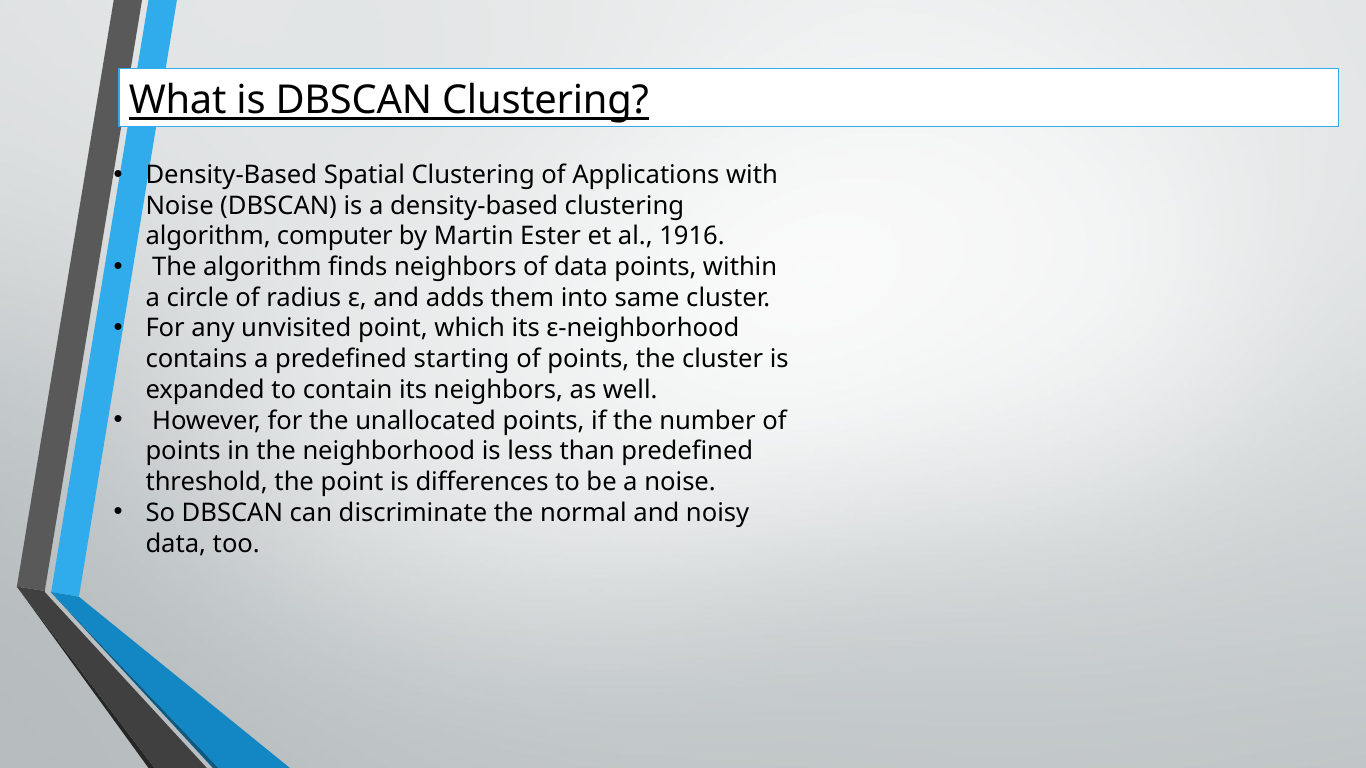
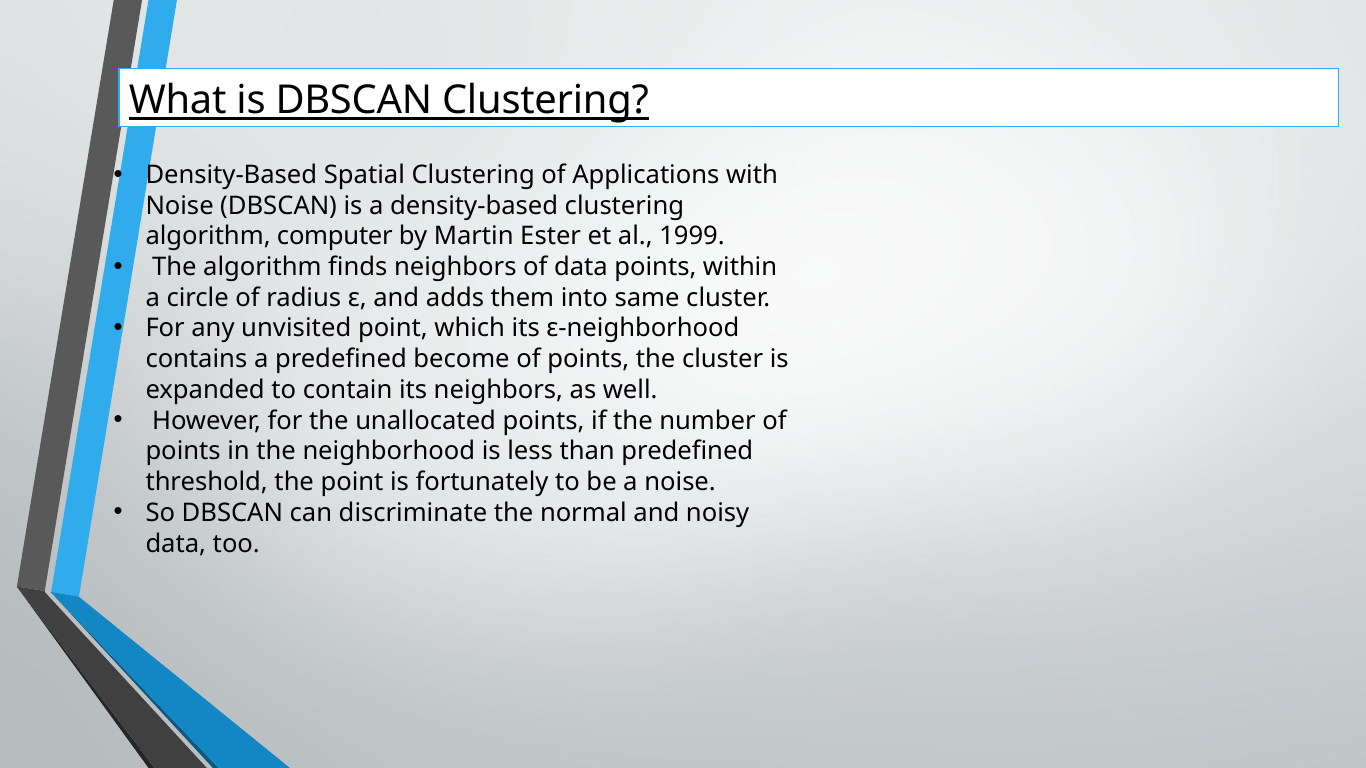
1916: 1916 -> 1999
starting: starting -> become
differences: differences -> fortunately
